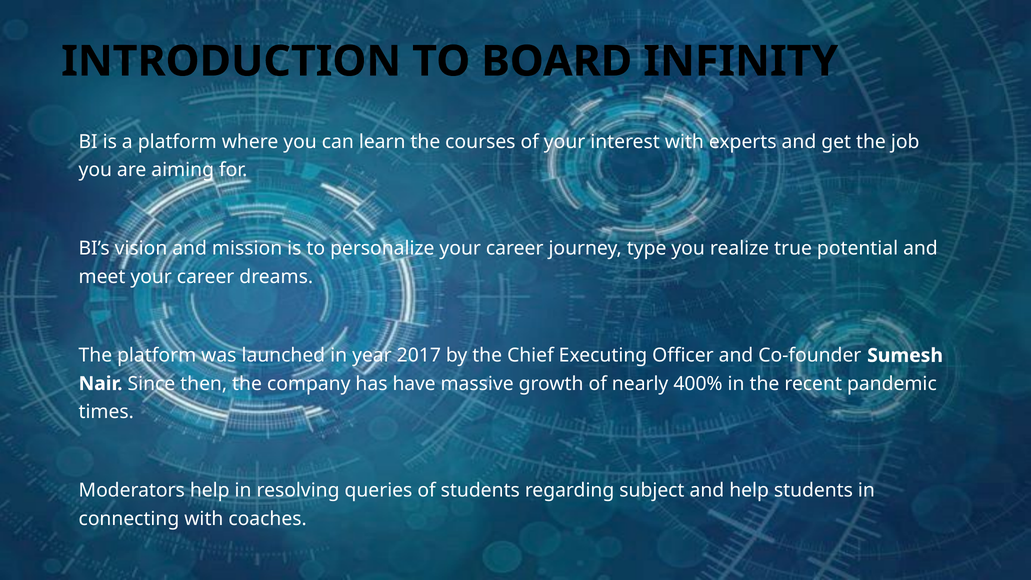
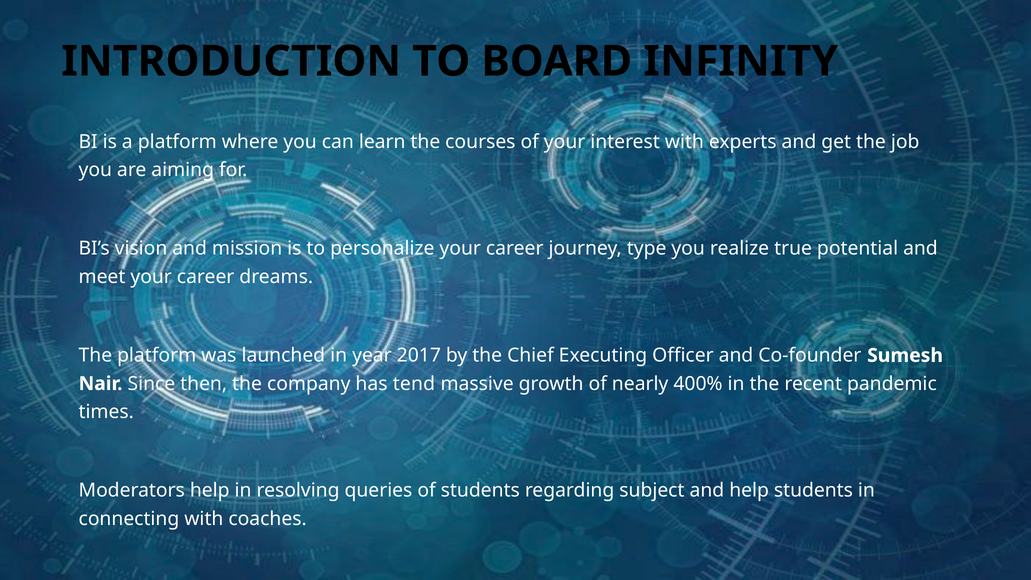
have: have -> tend
